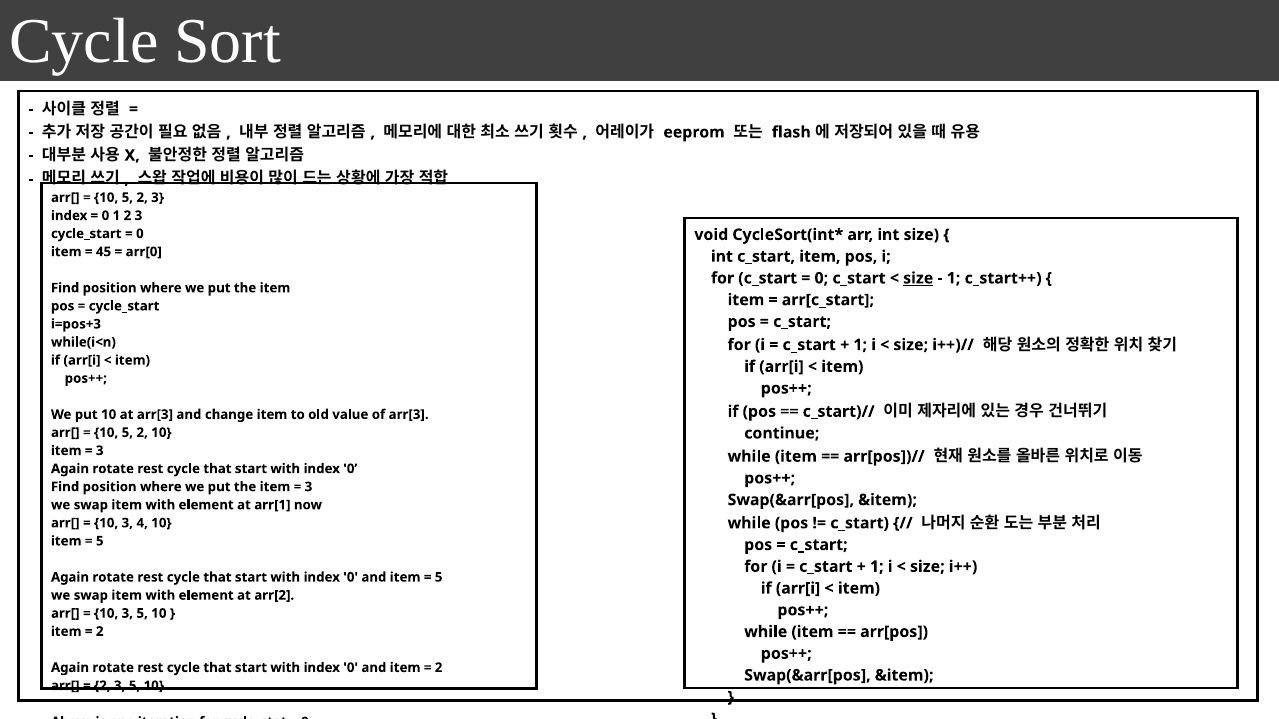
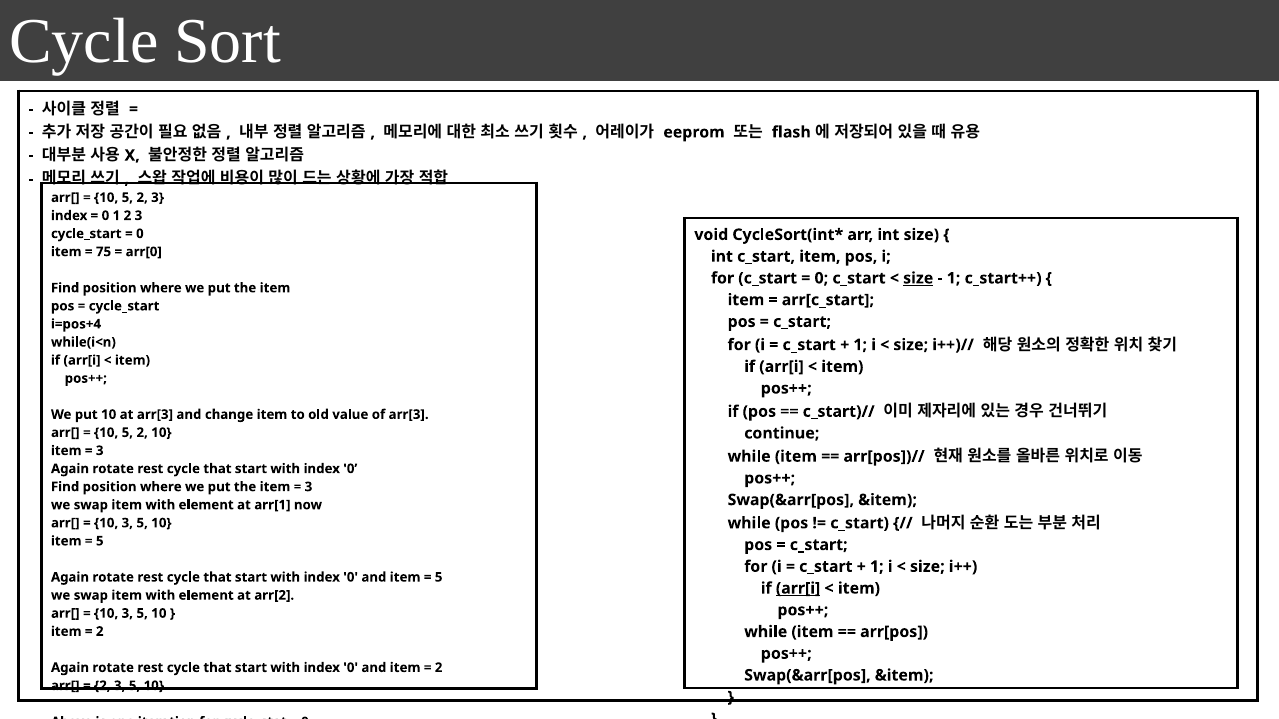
45: 45 -> 75
i=pos+3: i=pos+3 -> i=pos+4
4 at (142, 523): 4 -> 5
arr[i at (798, 589) underline: none -> present
